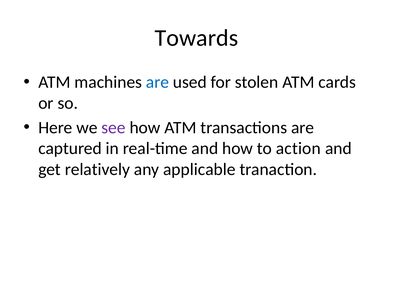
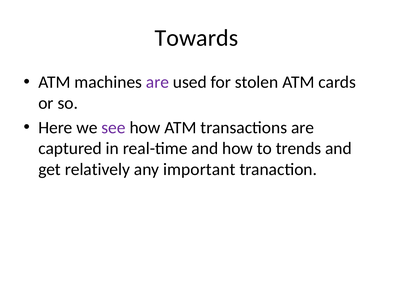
are at (157, 82) colour: blue -> purple
action: action -> trends
applicable: applicable -> important
